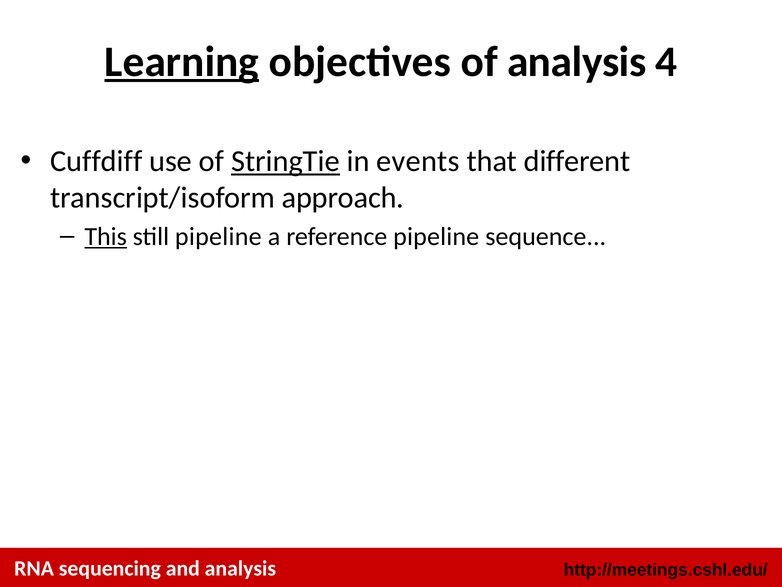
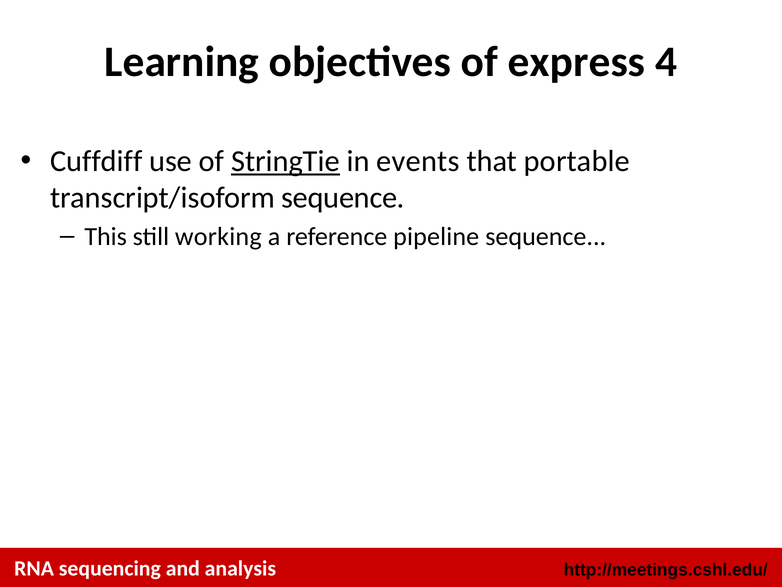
Learning underline: present -> none
of analysis: analysis -> express
different: different -> portable
transcript/isoform approach: approach -> sequence
This underline: present -> none
still pipeline: pipeline -> working
